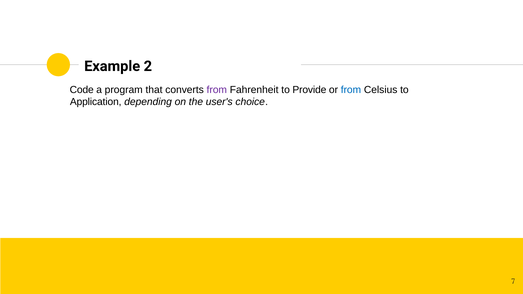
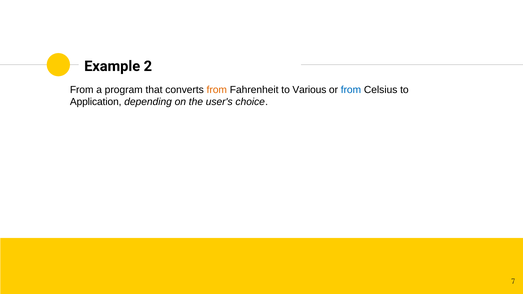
Code at (82, 90): Code -> From
from at (217, 90) colour: purple -> orange
Provide: Provide -> Various
